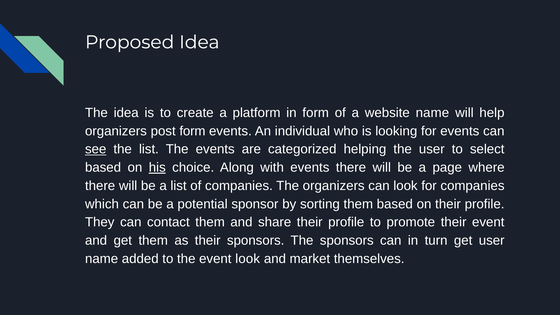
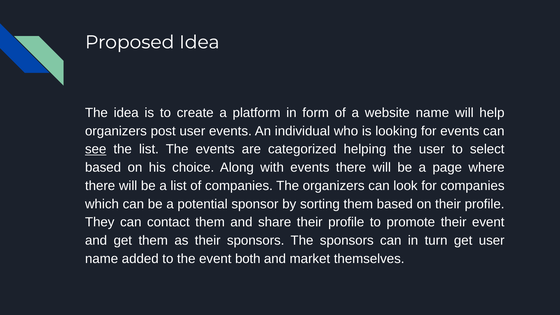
post form: form -> user
his underline: present -> none
event look: look -> both
